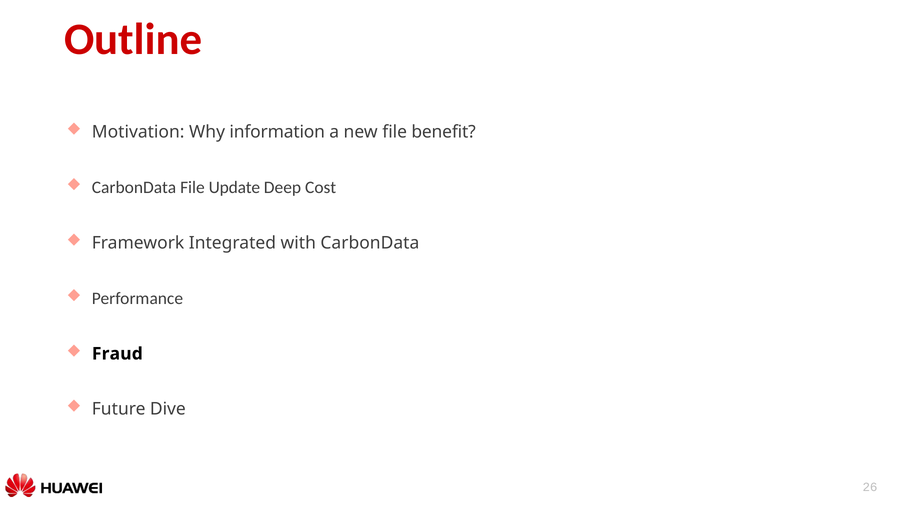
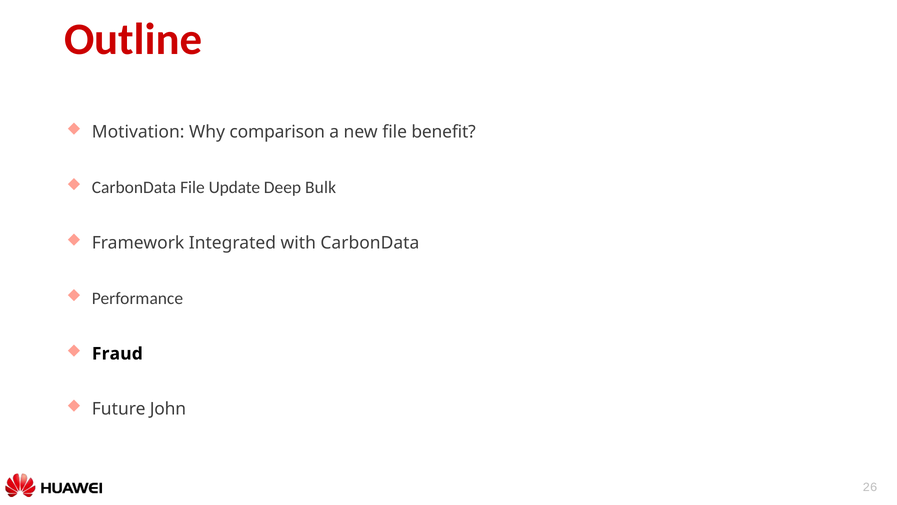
information: information -> comparison
Cost: Cost -> Bulk
Dive: Dive -> John
